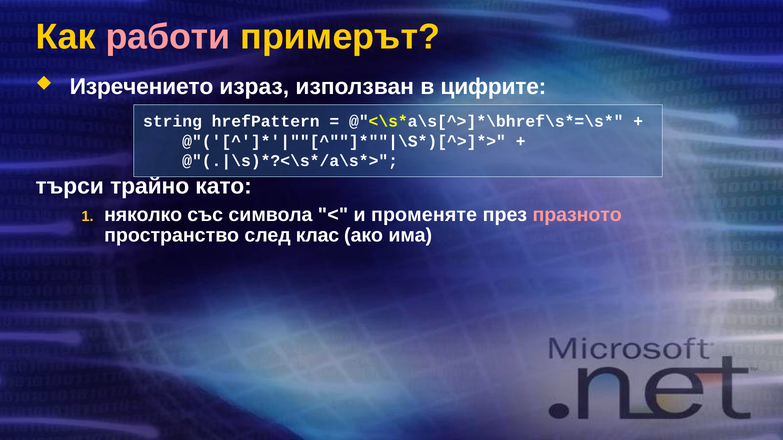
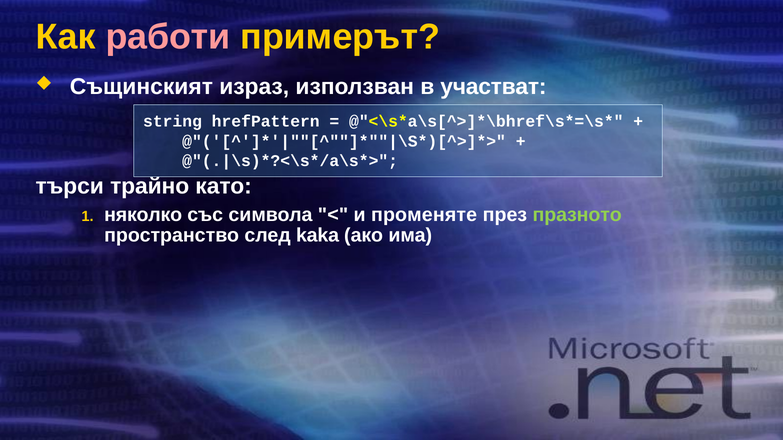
Изречението: Изречението -> Същинският
цифрите: цифрите -> участват
празното colour: pink -> light green
клас: клас -> kaka
